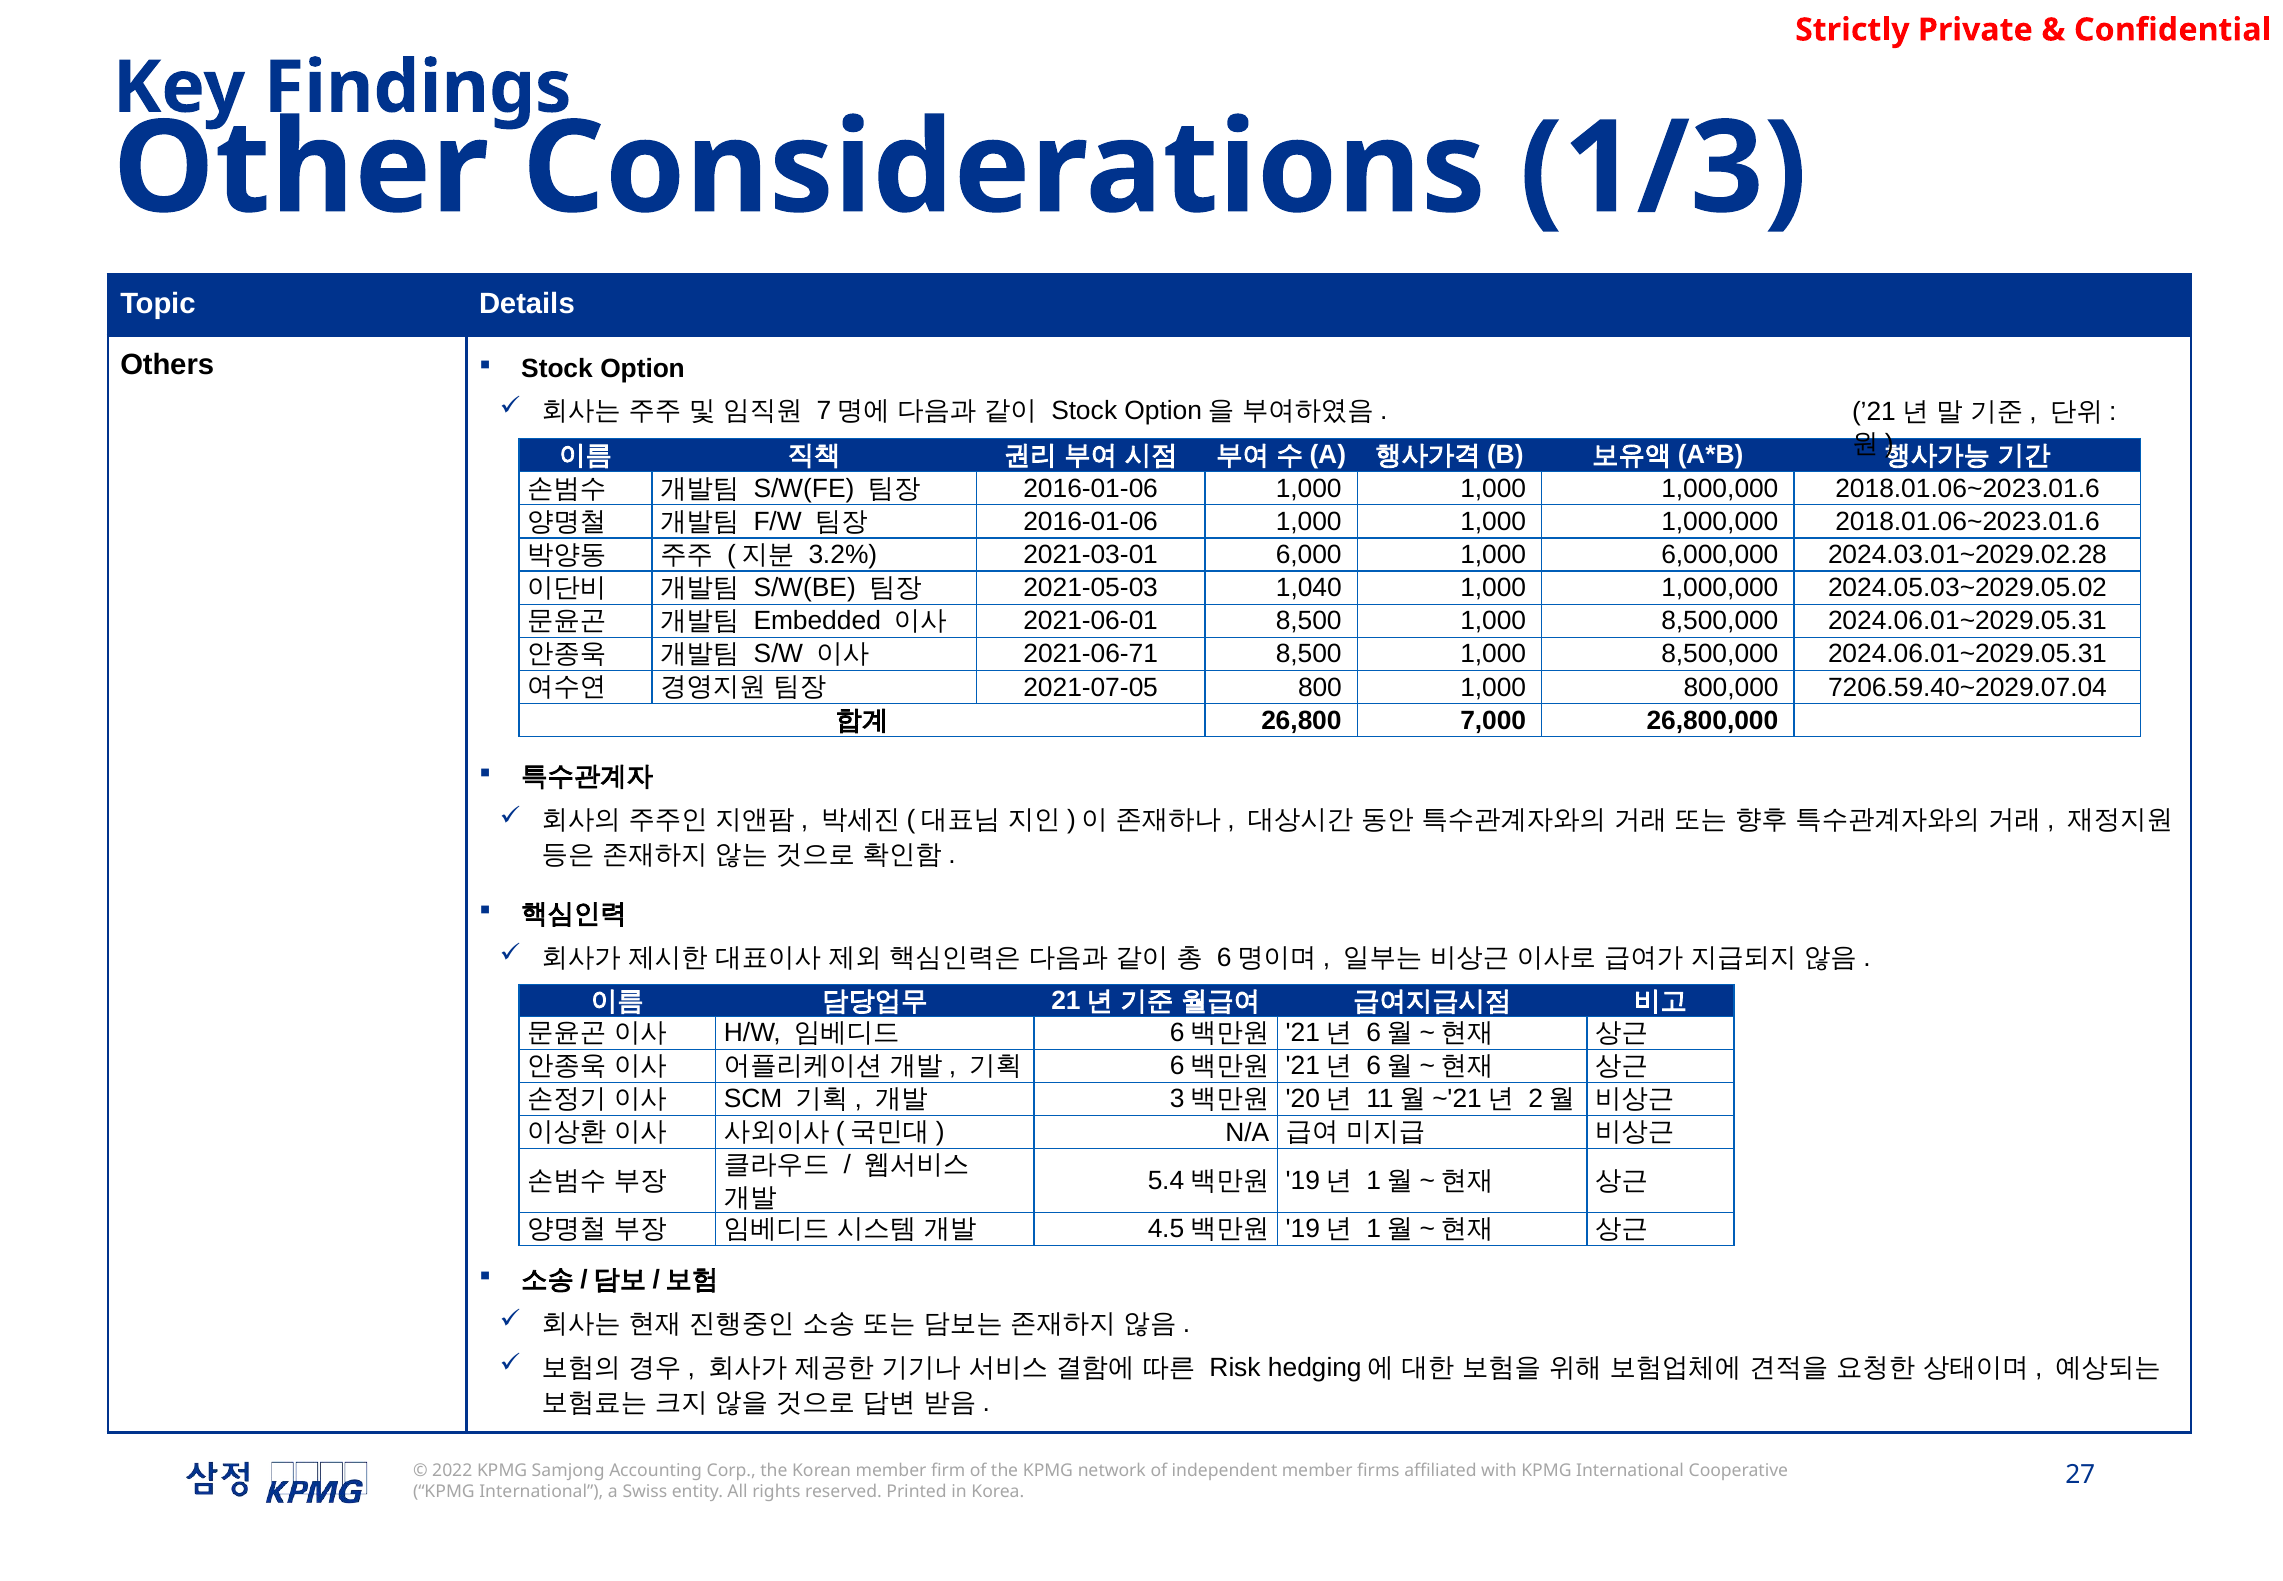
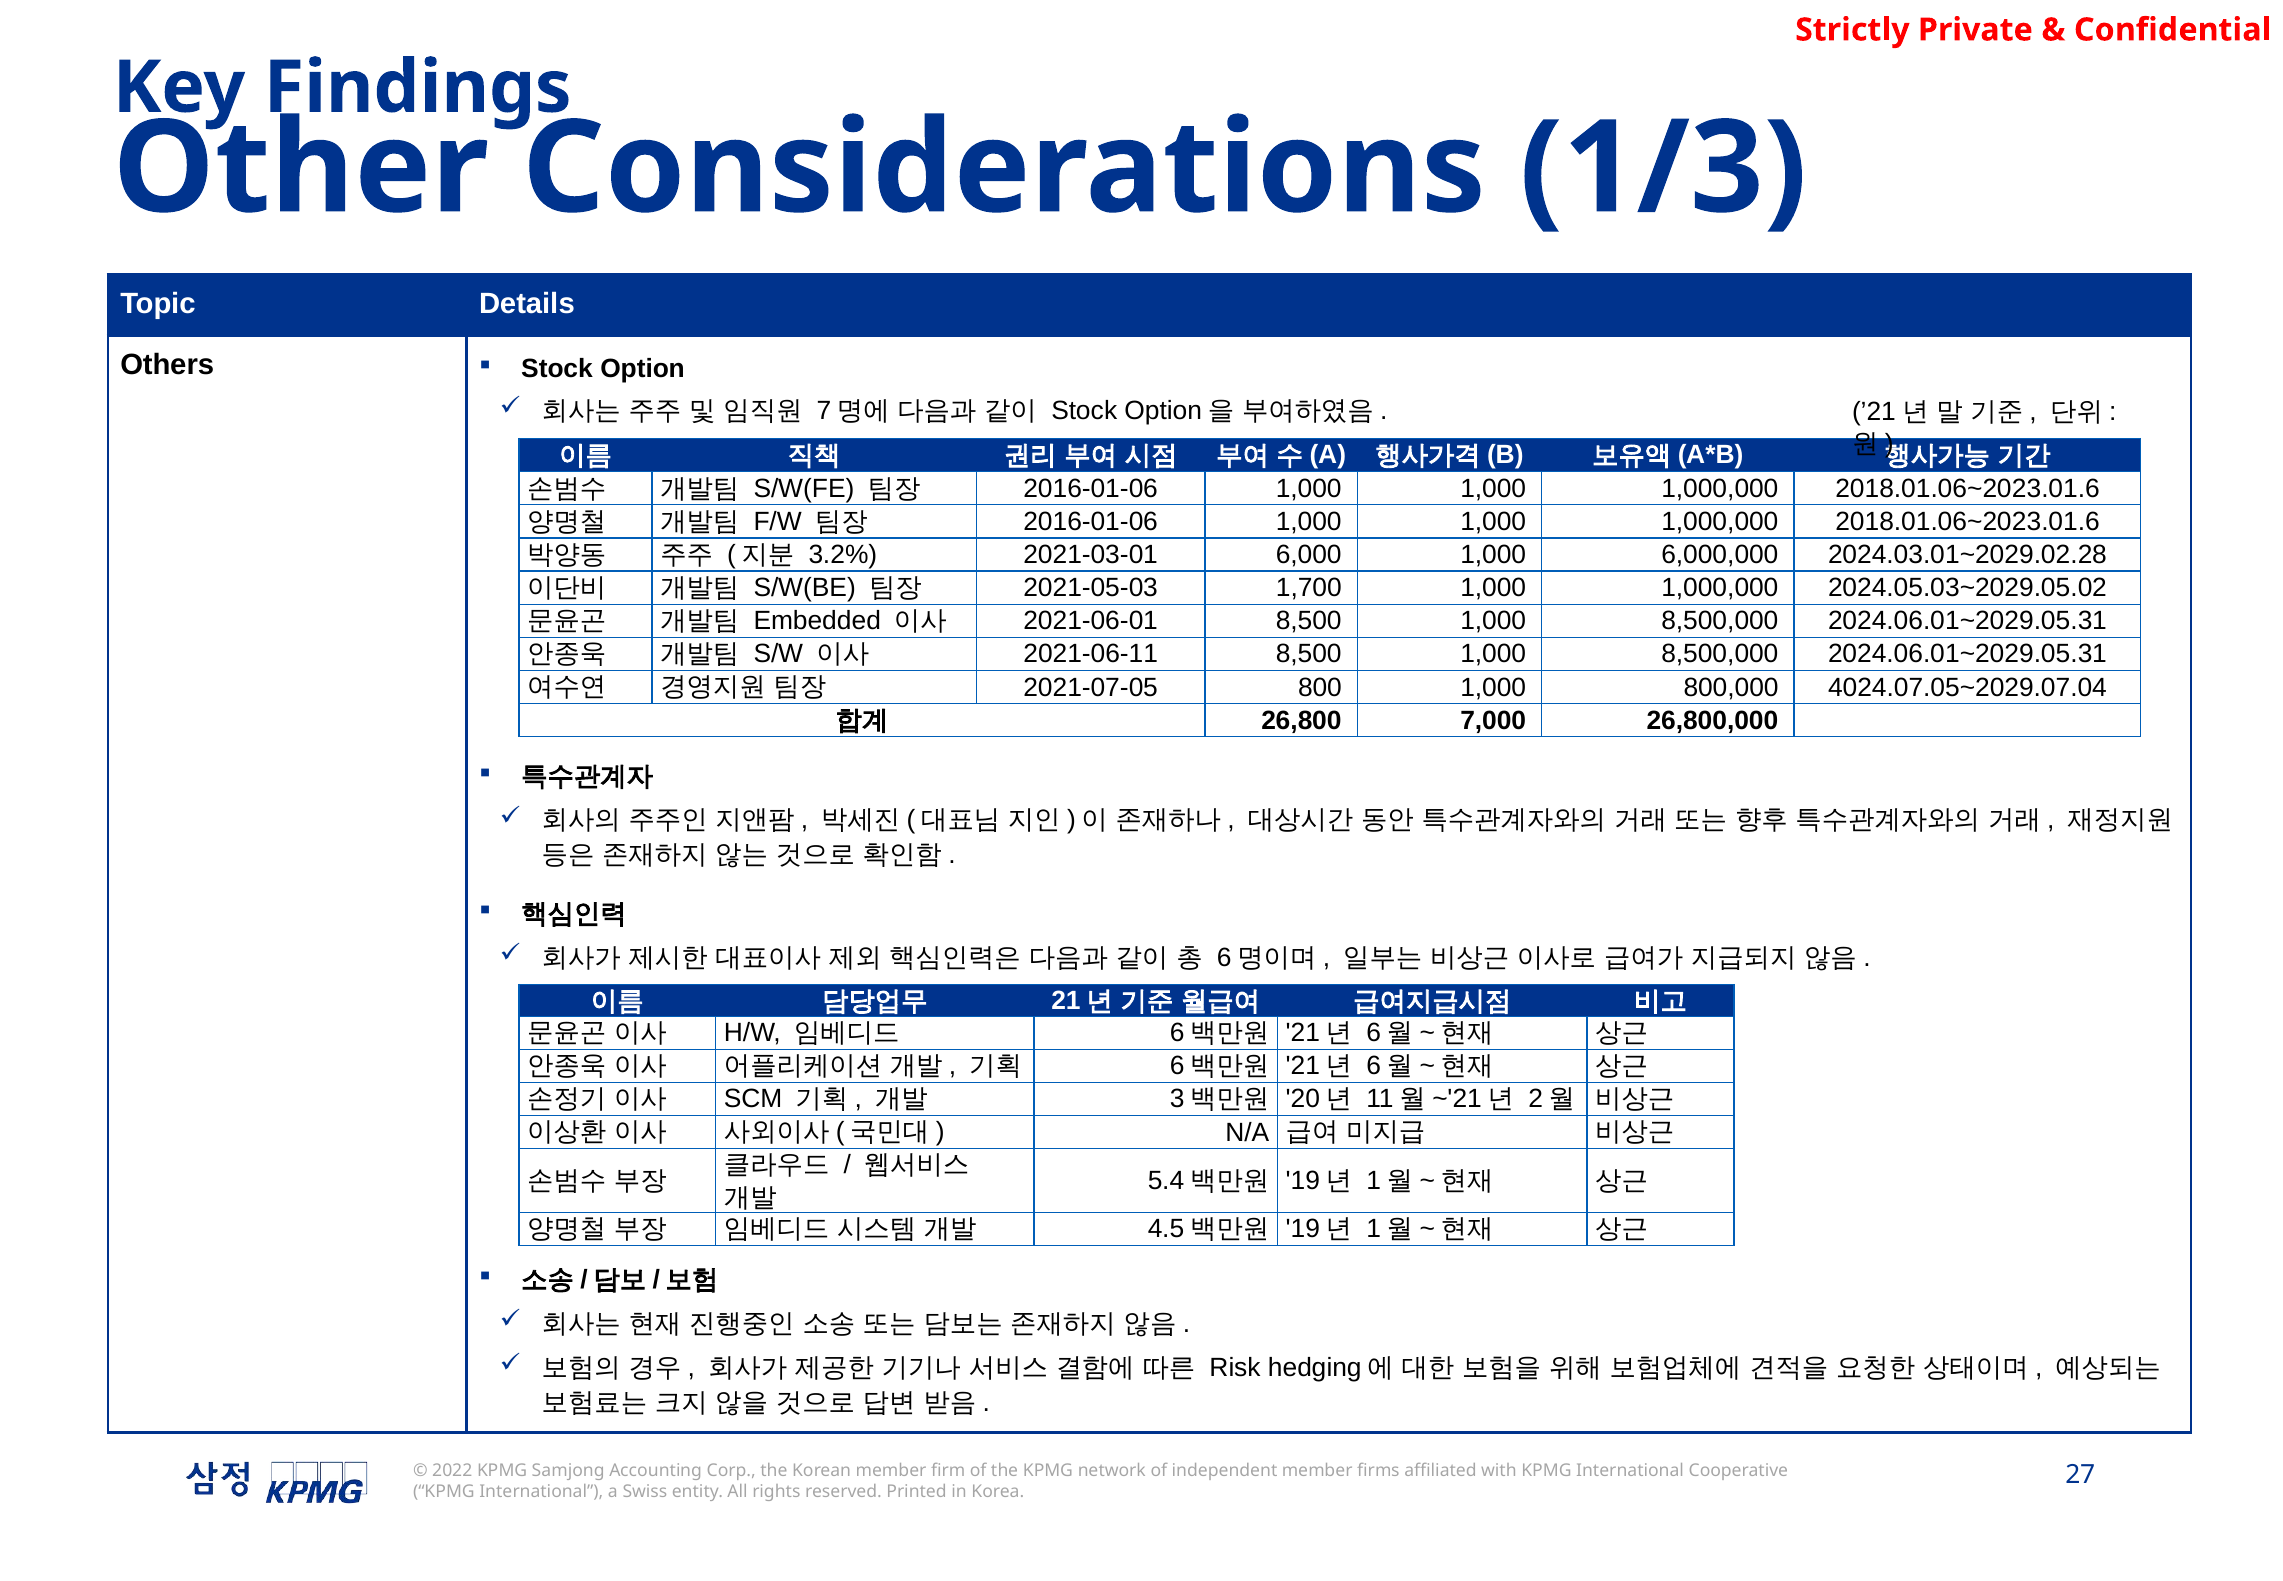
1,040: 1,040 -> 1,700
2021-06-71: 2021-06-71 -> 2021-06-11
7206.59.40~2029.07.04: 7206.59.40~2029.07.04 -> 4024.07.05~2029.07.04
